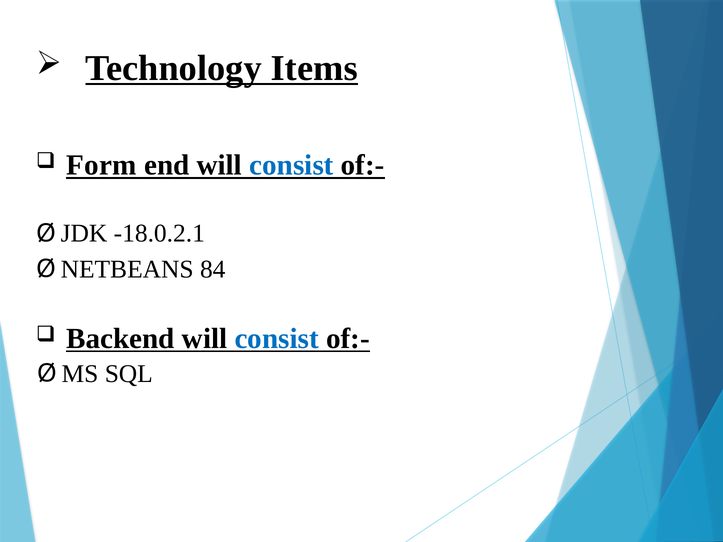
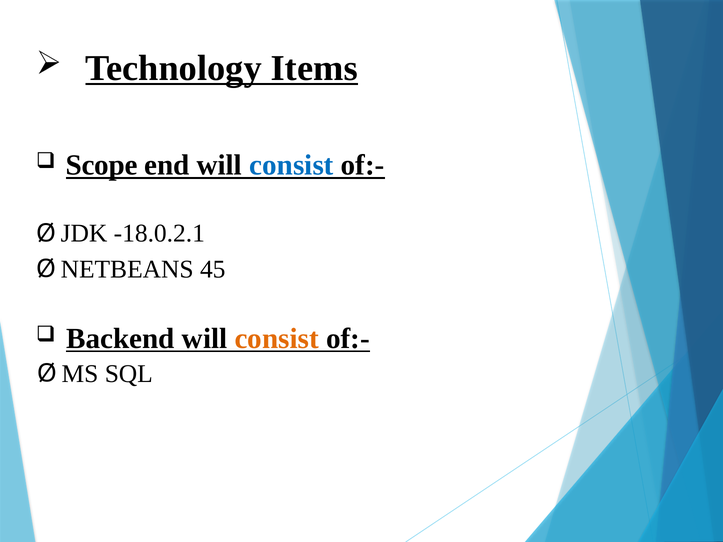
Form: Form -> Scope
84: 84 -> 45
consist at (277, 339) colour: blue -> orange
